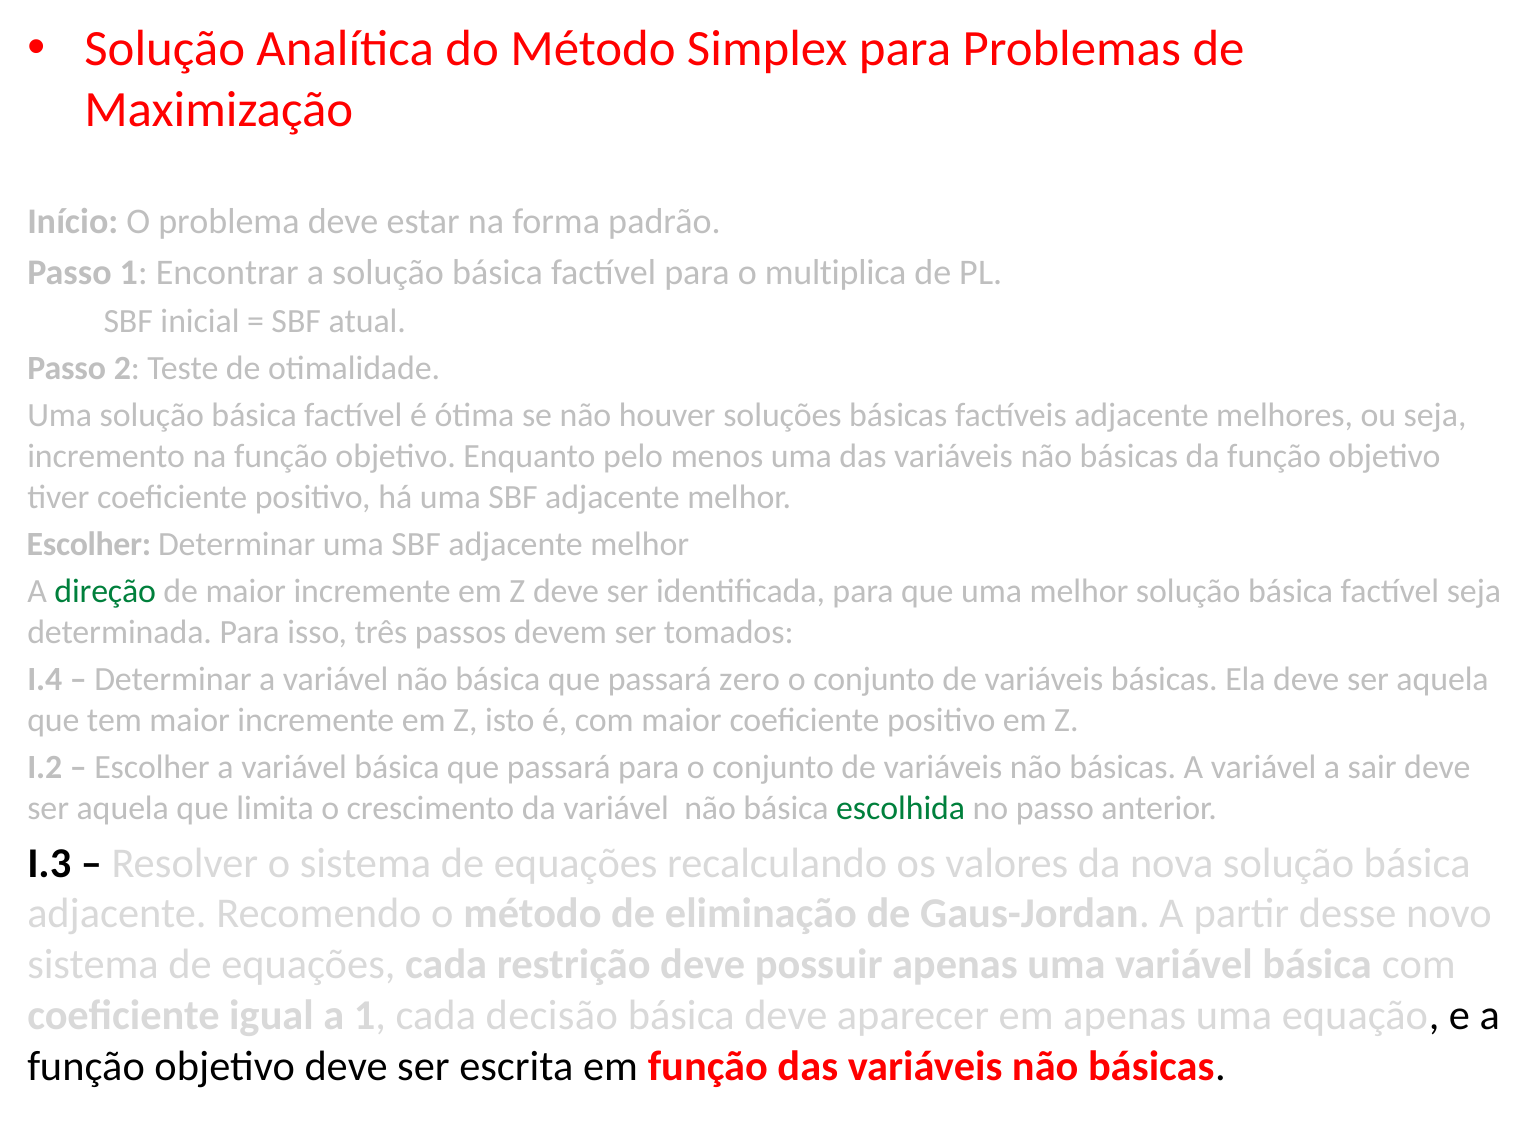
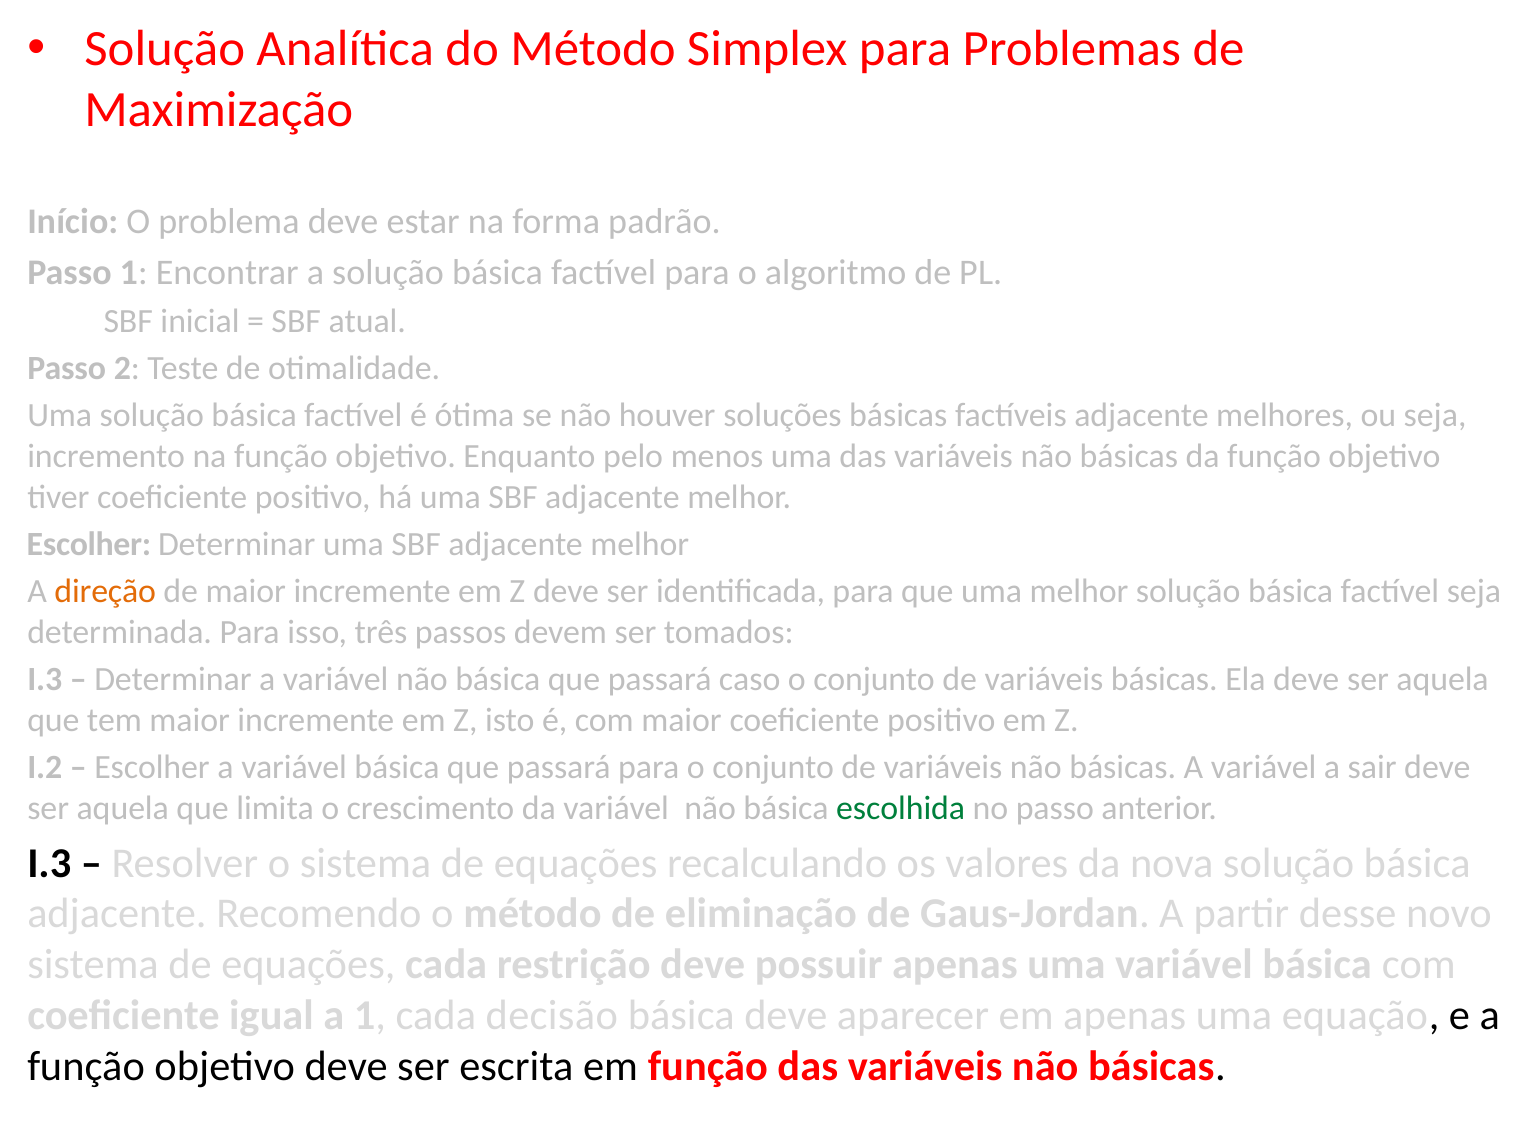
multiplica: multiplica -> algoritmo
direção colour: green -> orange
I.4 at (45, 679): I.4 -> I.3
zero: zero -> caso
